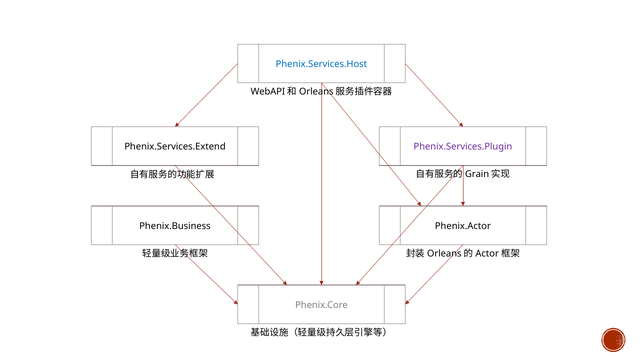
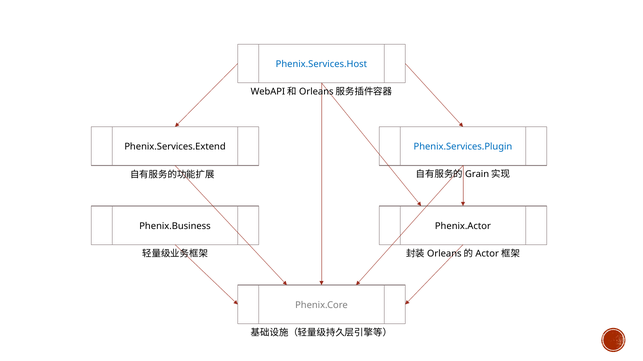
Phenix.Services.Plugin colour: purple -> blue
